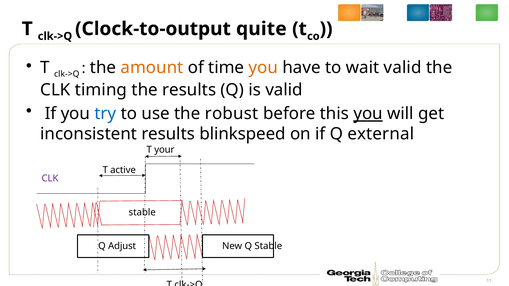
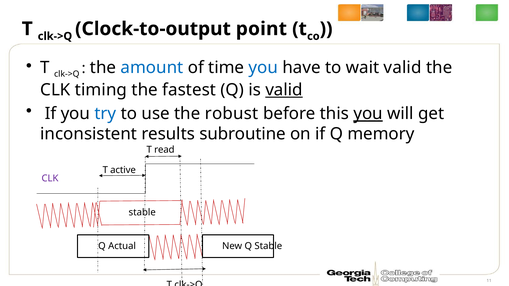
quite: quite -> point
amount colour: orange -> blue
you at (263, 68) colour: orange -> blue
the results: results -> fastest
valid at (284, 90) underline: none -> present
blinkspeed: blinkspeed -> subroutine
external: external -> memory
your: your -> read
Adjust: Adjust -> Actual
